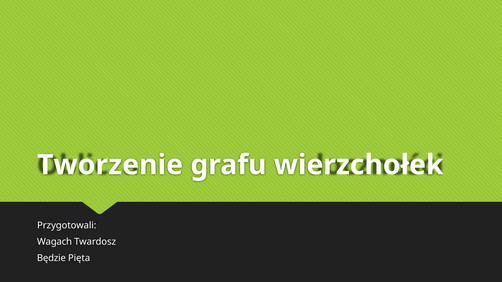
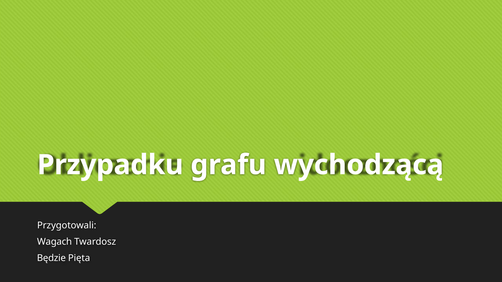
Tworzenie: Tworzenie -> Przypadku
wierzchołek: wierzchołek -> wychodzącą
